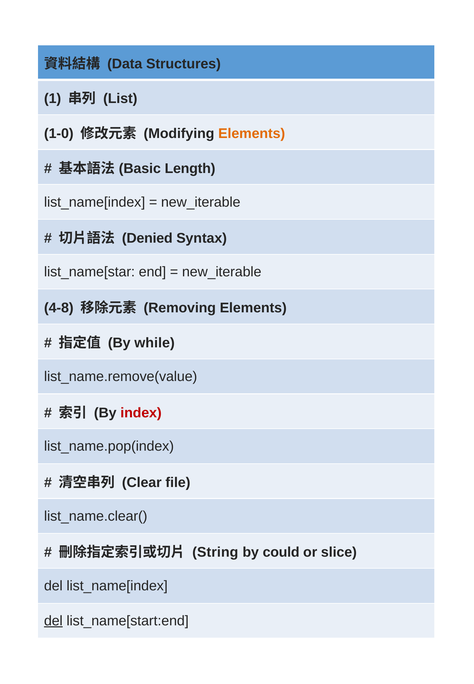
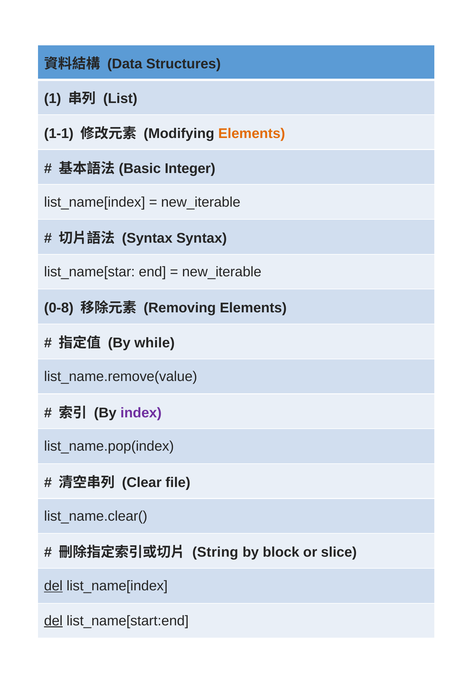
1-0: 1-0 -> 1-1
Length: Length -> Integer
Denied at (147, 238): Denied -> Syntax
4-8: 4-8 -> 0-8
index colour: red -> purple
could: could -> block
del at (53, 587) underline: none -> present
